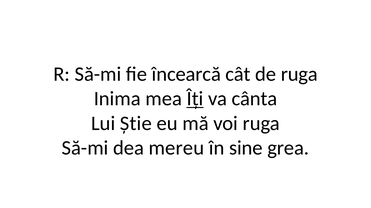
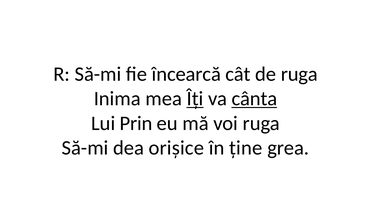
cânta underline: none -> present
Știe: Știe -> Prin
mereu: mereu -> orișice
sine: sine -> ține
